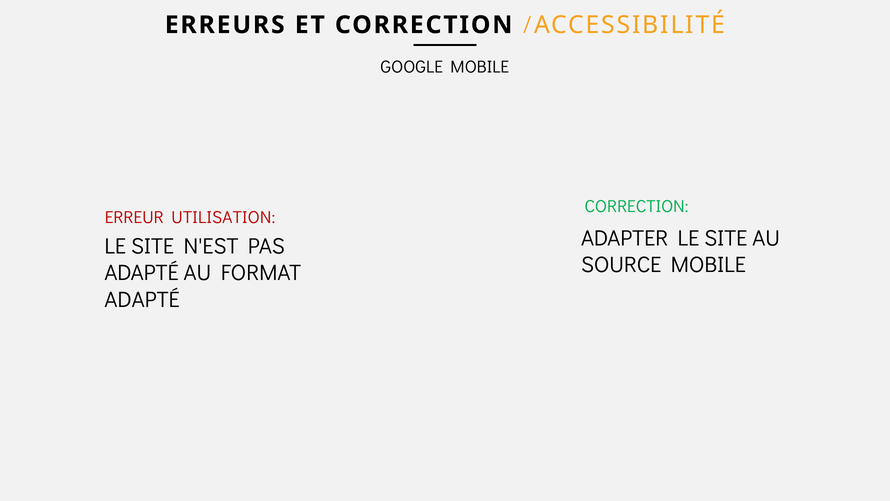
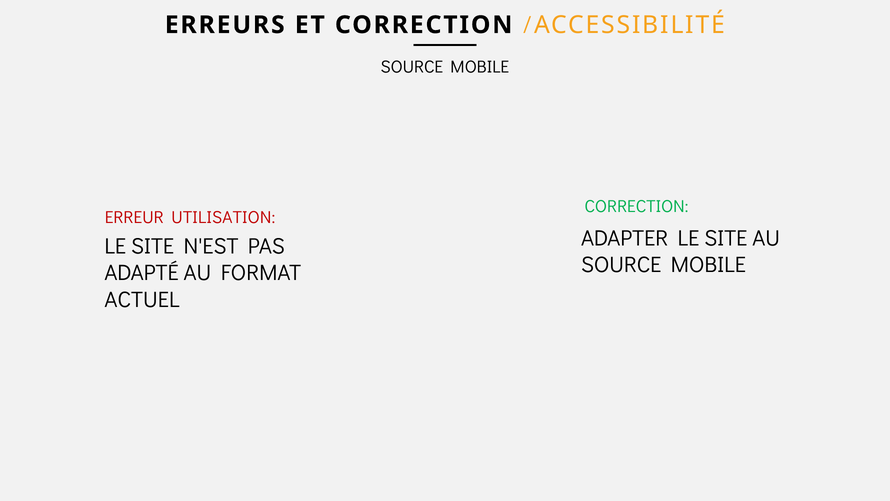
GOOGLE at (412, 67): GOOGLE -> SOURCE
ADAPTÉ at (142, 300): ADAPTÉ -> ACTUEL
